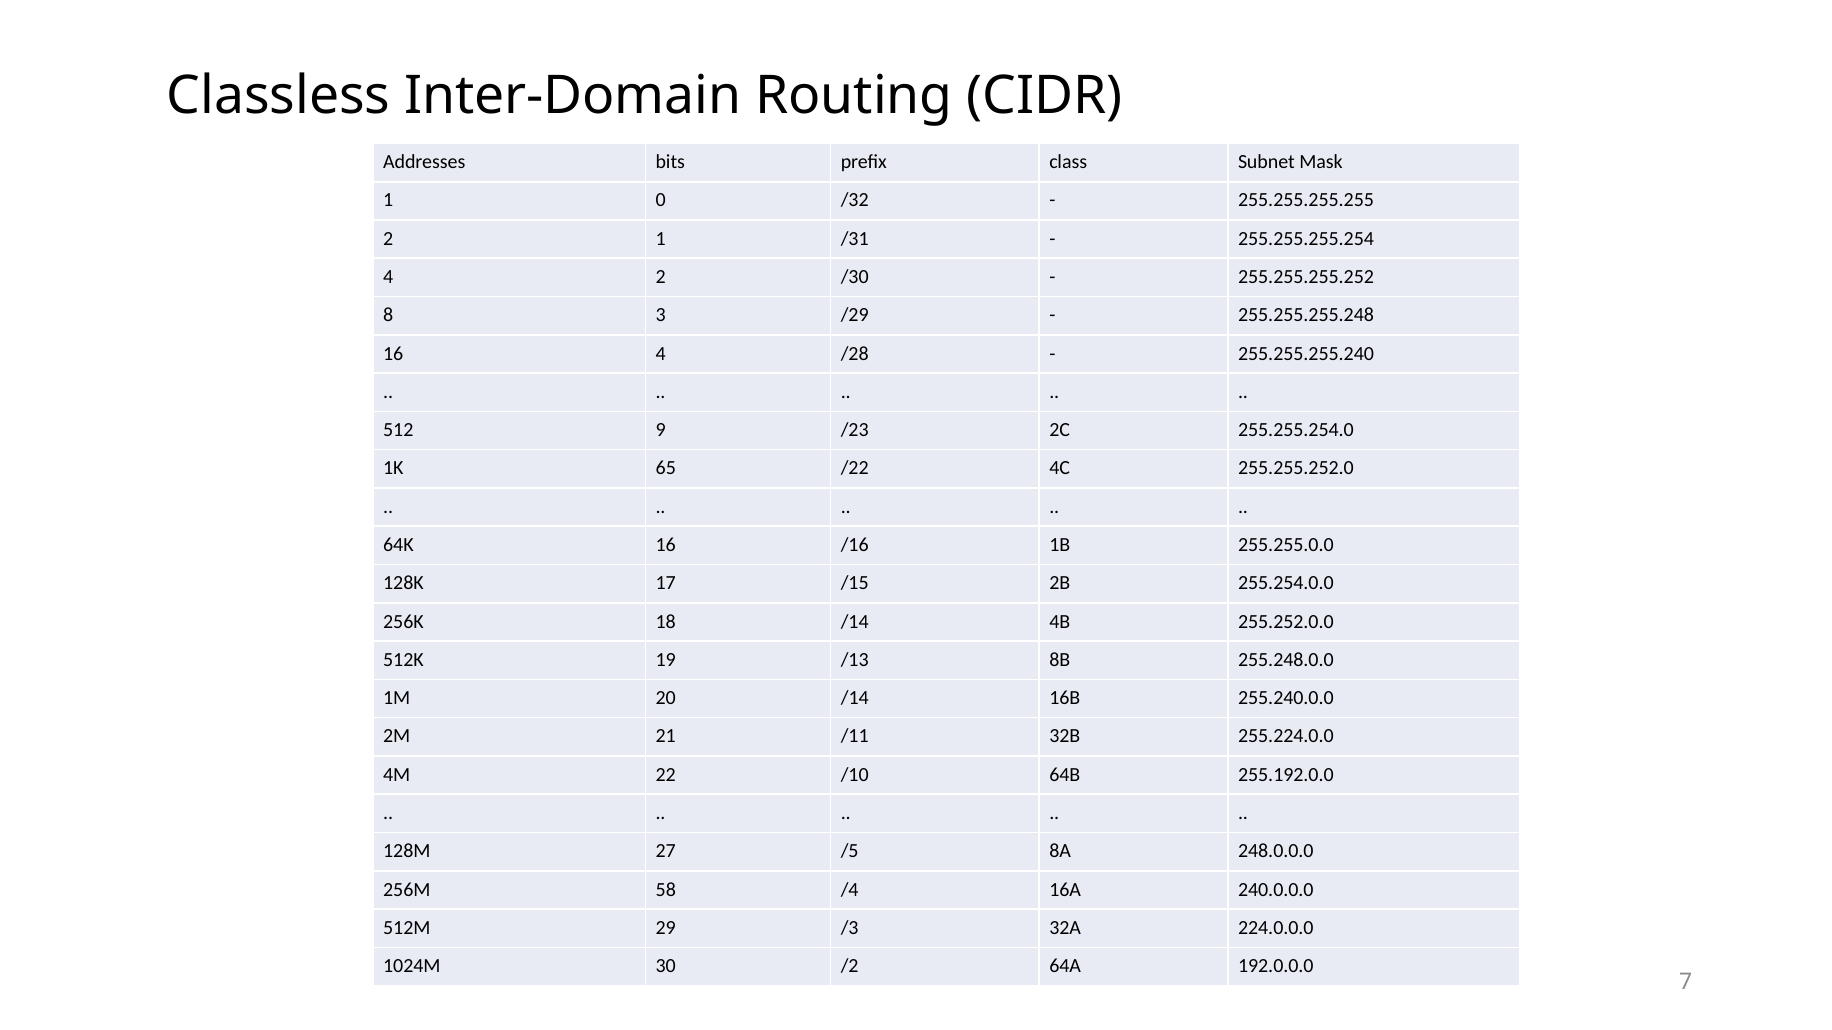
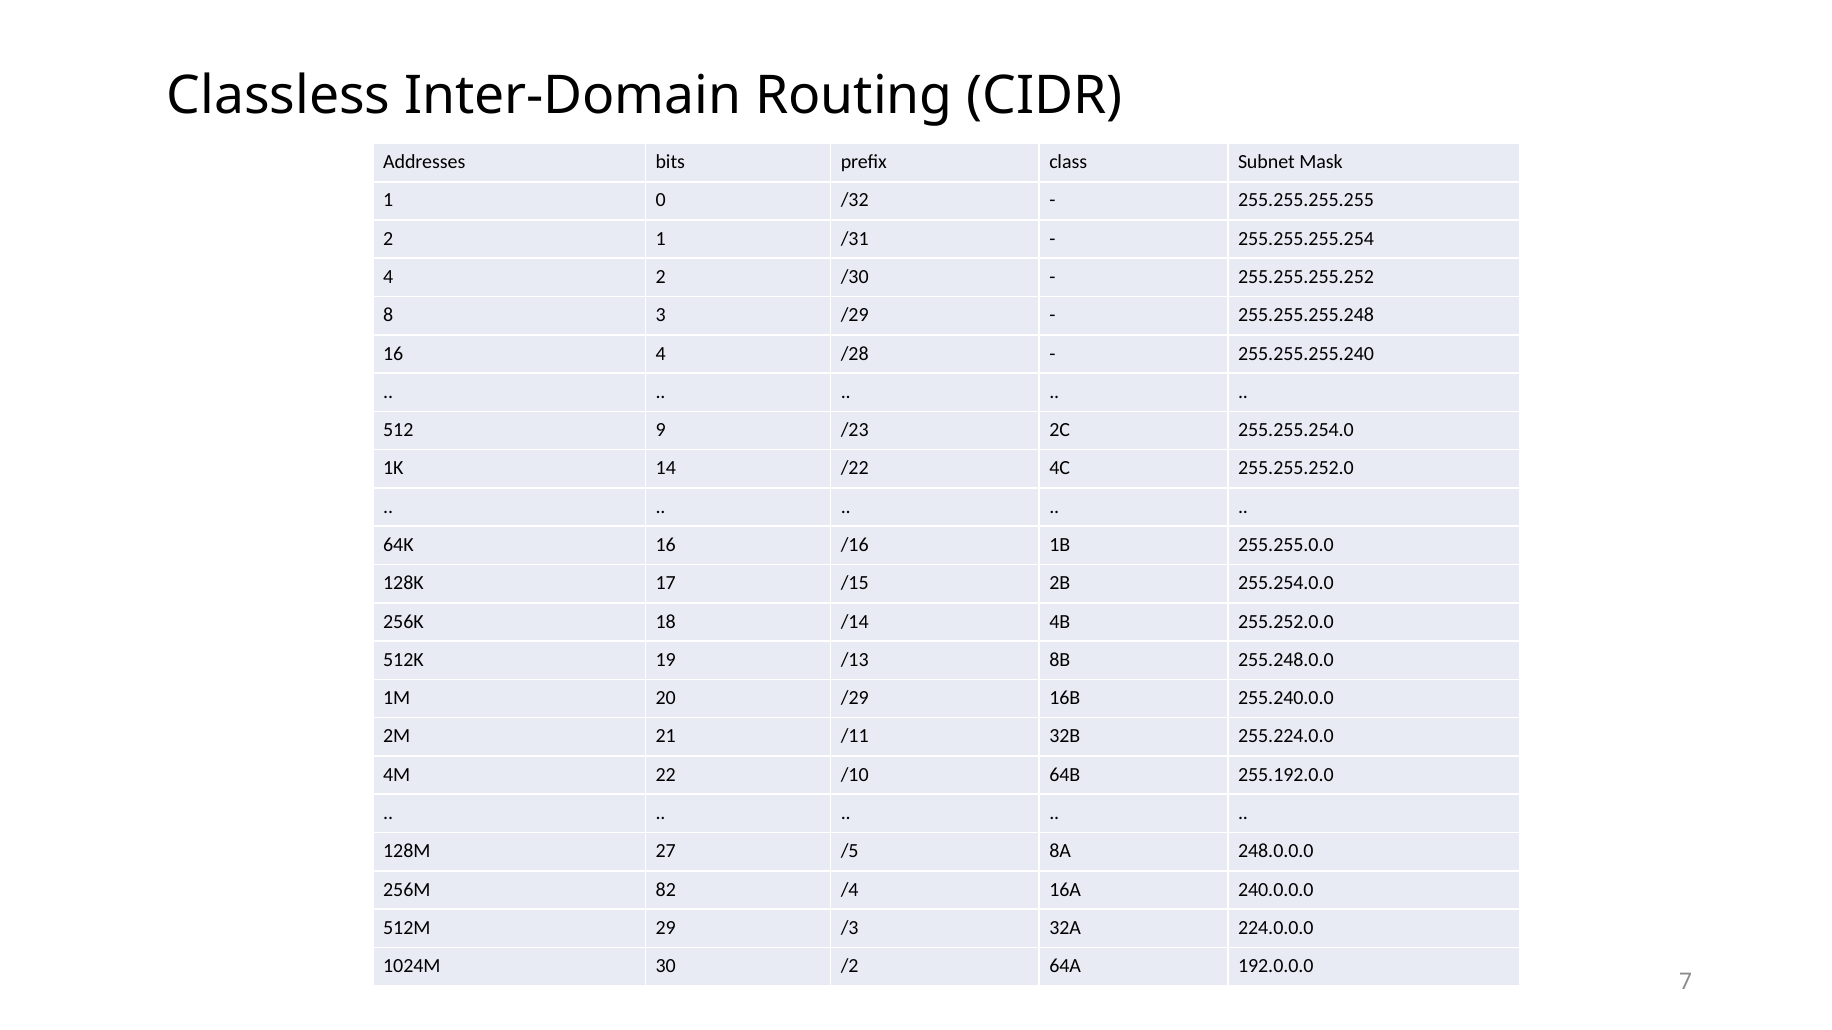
65: 65 -> 14
20 /14: /14 -> /29
58: 58 -> 82
